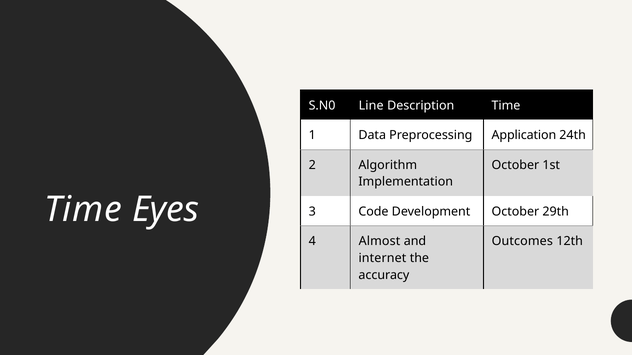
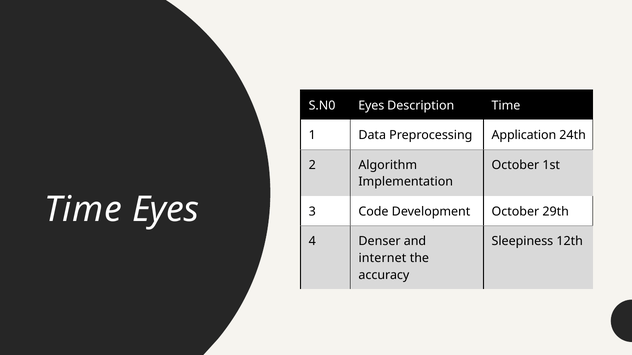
S.N0 Line: Line -> Eyes
Almost: Almost -> Denser
Outcomes: Outcomes -> Sleepiness
